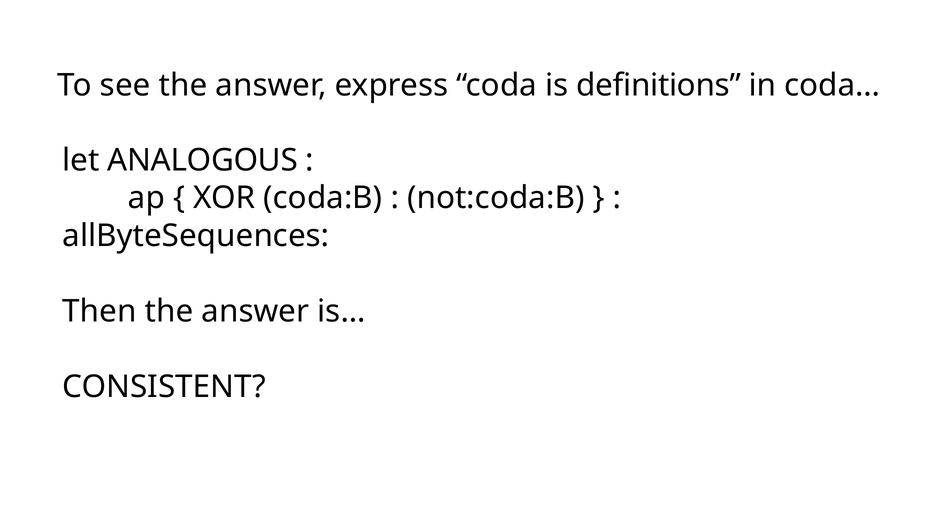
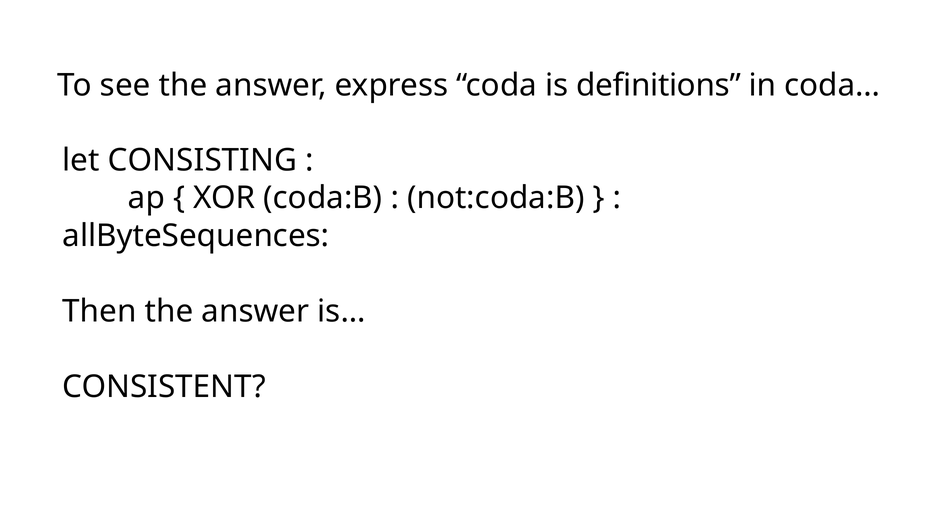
ANALOGOUS: ANALOGOUS -> CONSISTING
